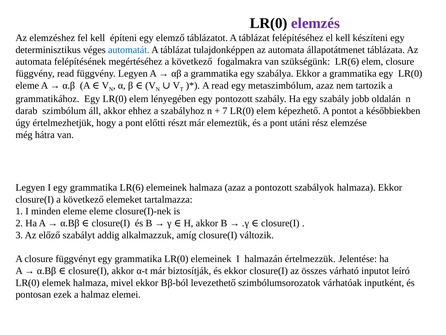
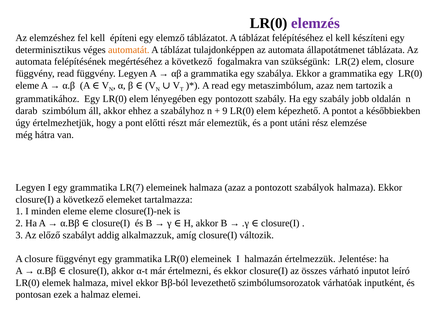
automatát colour: blue -> orange
szükségünk LR(6: LR(6 -> LR(2
7: 7 -> 9
grammatika LR(6: LR(6 -> LR(7
biztosítják: biztosítják -> értelmezni
